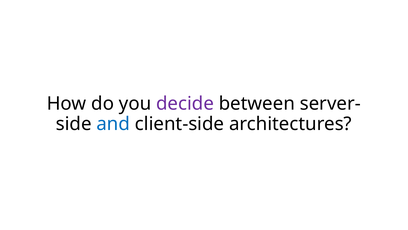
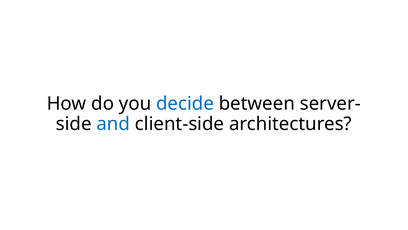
decide colour: purple -> blue
